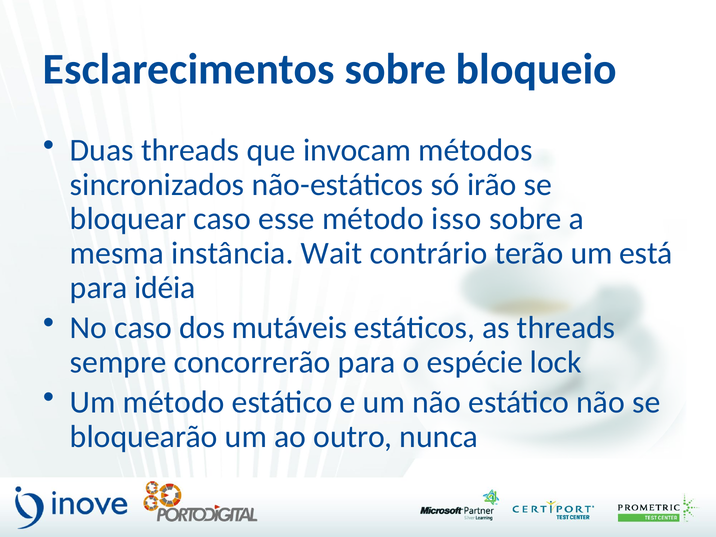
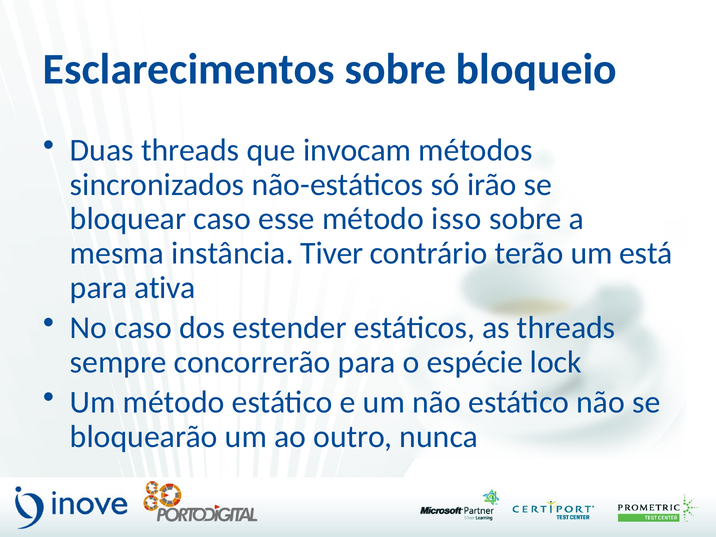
Wait: Wait -> Tiver
idéia: idéia -> ativa
mutáveis: mutáveis -> estender
